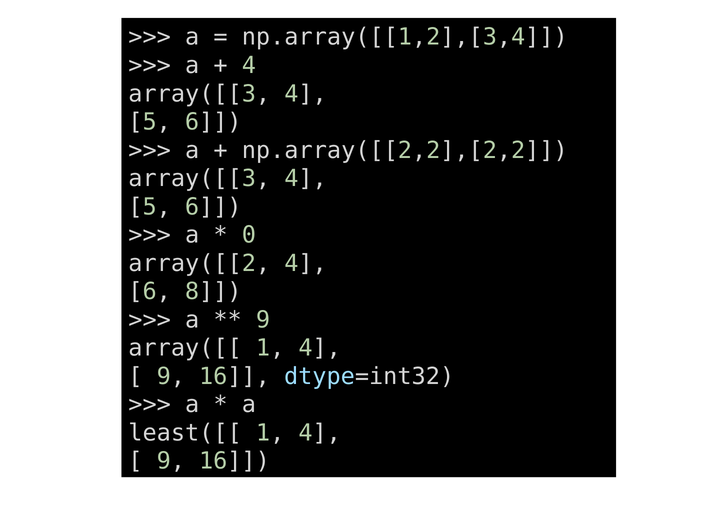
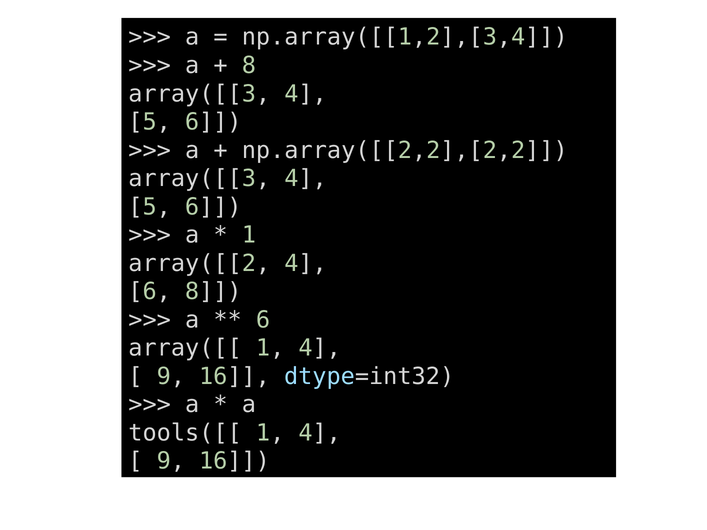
4 at (249, 66): 4 -> 8
0 at (249, 235): 0 -> 1
9 at (263, 320): 9 -> 6
least([[: least([[ -> tools([[
